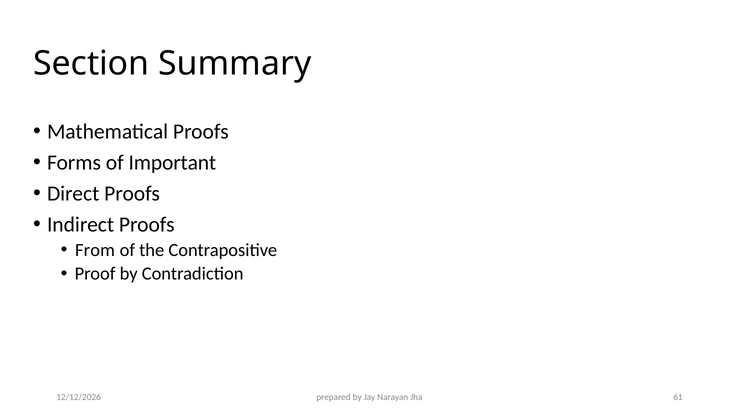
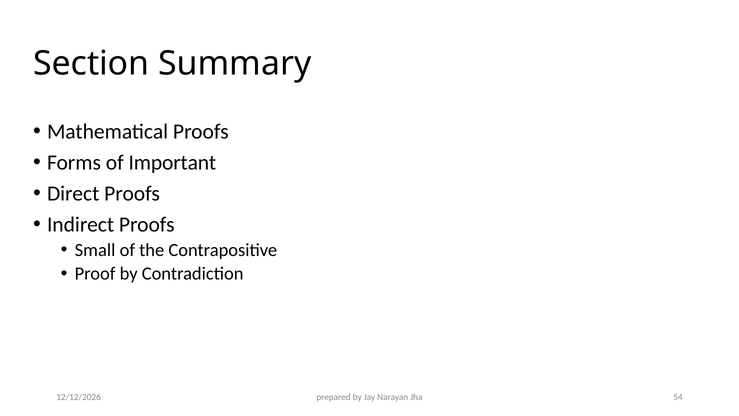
From: From -> Small
61: 61 -> 54
